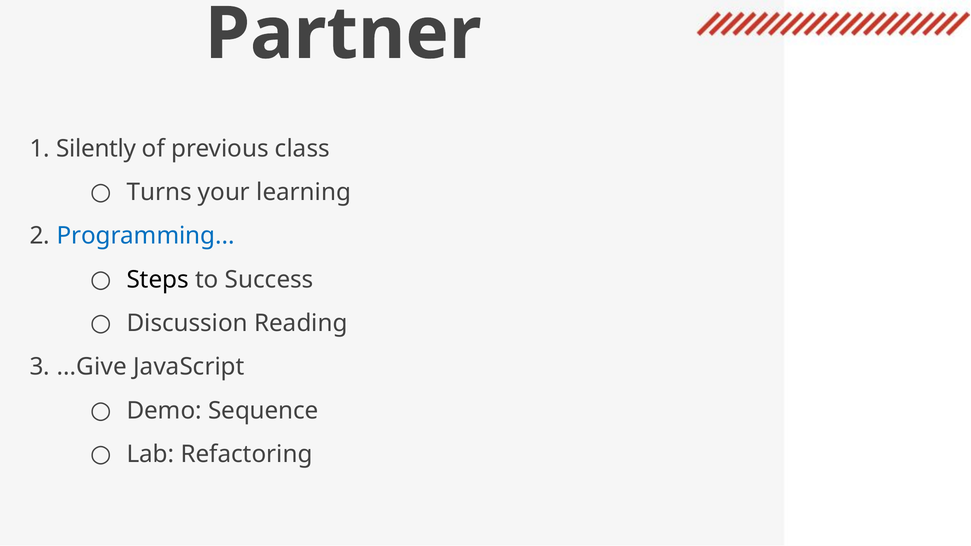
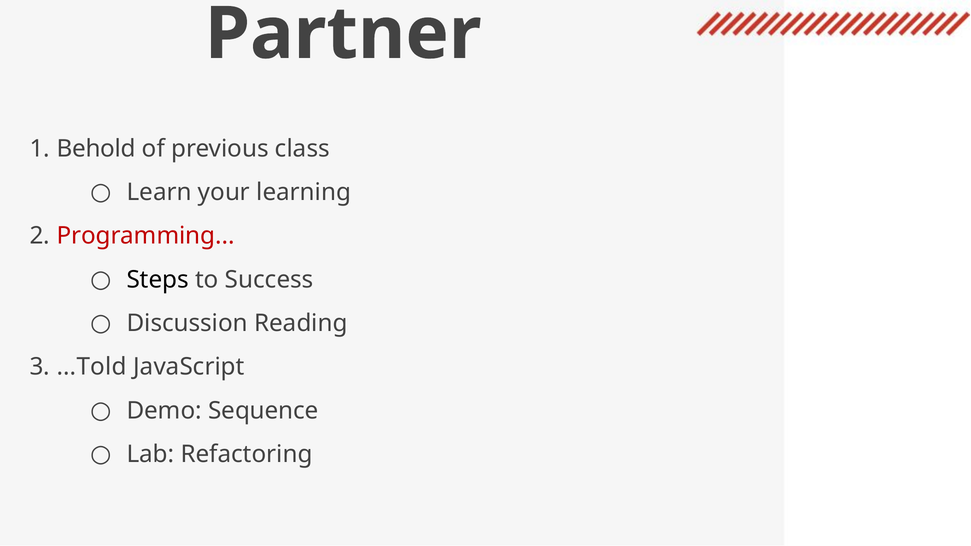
Silently: Silently -> Behold
Turns: Turns -> Learn
Programming colour: blue -> red
...Give: ...Give -> ...Told
